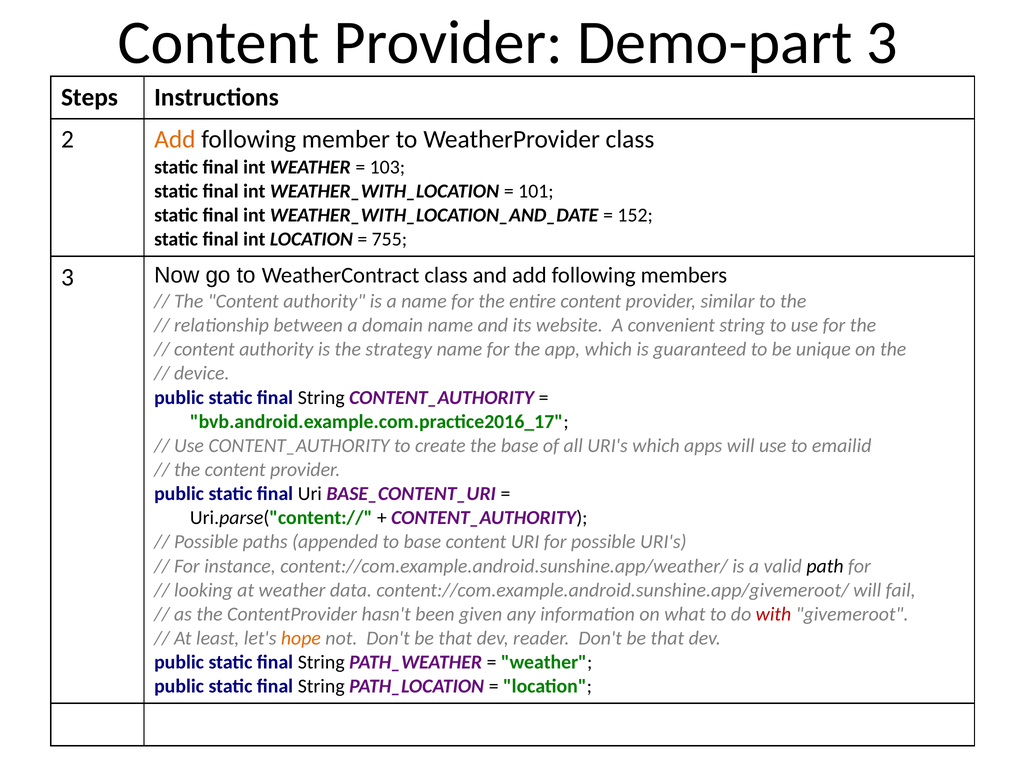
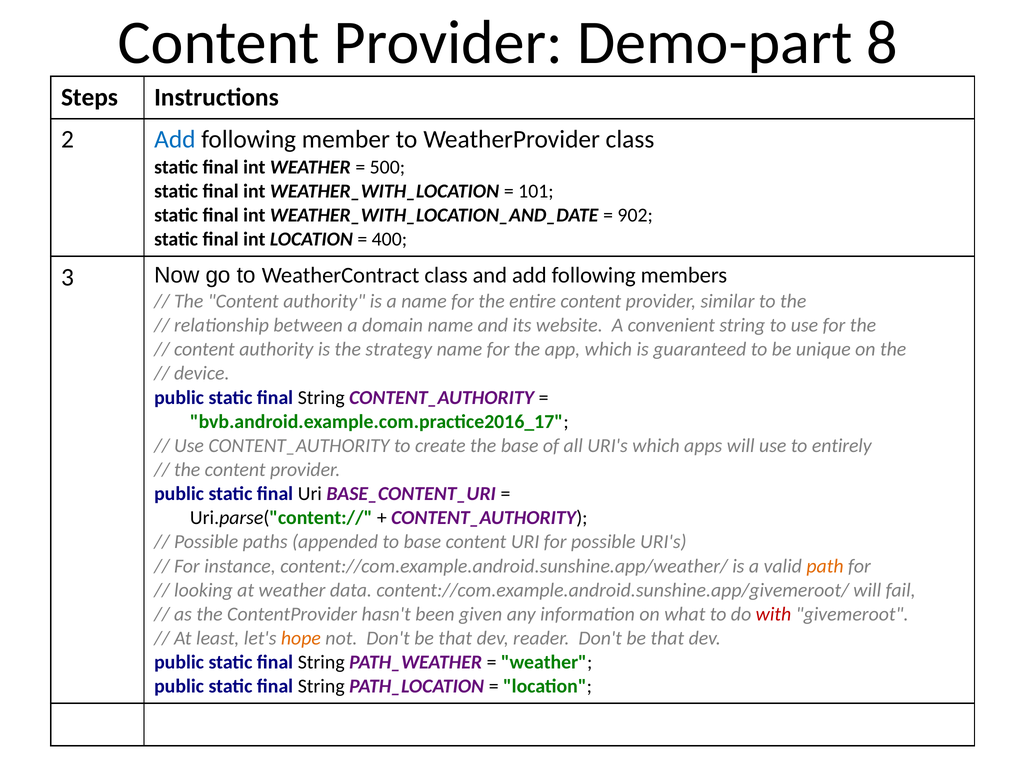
Demo-part 3: 3 -> 8
Add at (175, 140) colour: orange -> blue
103: 103 -> 500
152: 152 -> 902
755: 755 -> 400
emailid: emailid -> entirely
path colour: black -> orange
